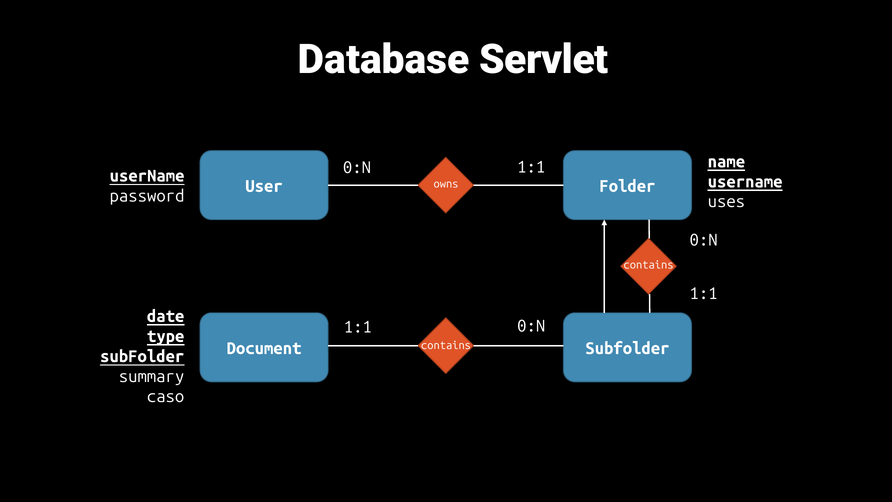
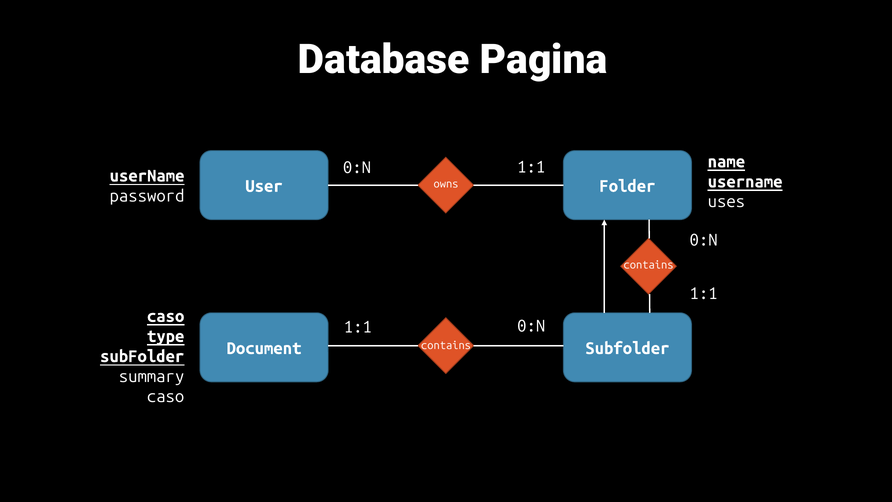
Servlet: Servlet -> Pagina
date at (166, 316): date -> caso
